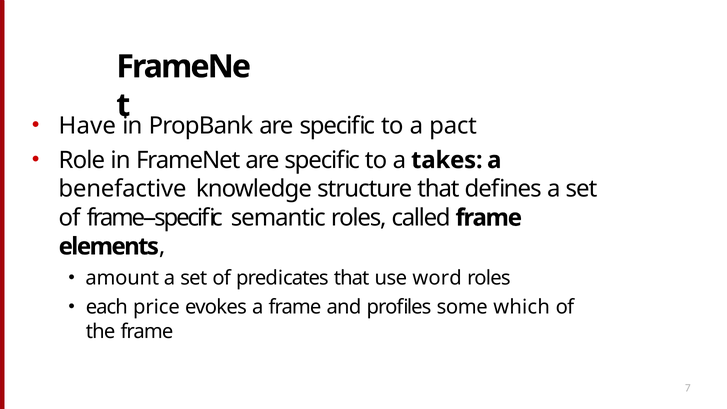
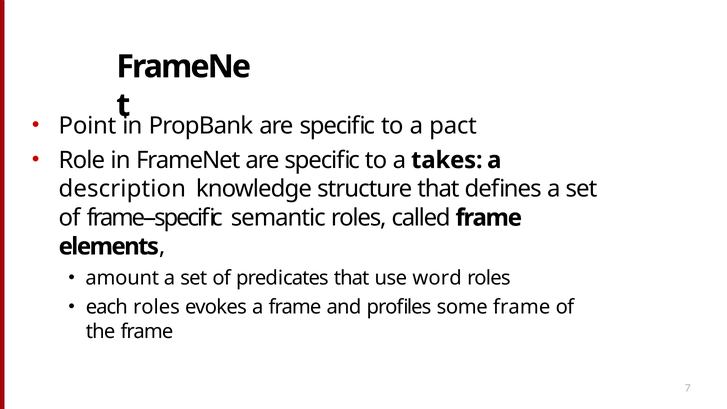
Have: Have -> Point
benefactive: benefactive -> description
each price: price -> roles
some which: which -> frame
